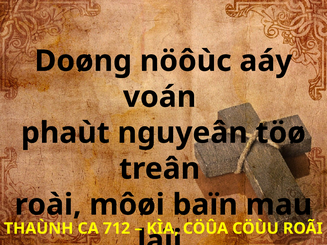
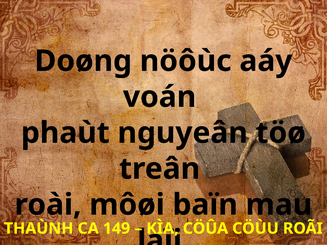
712: 712 -> 149
